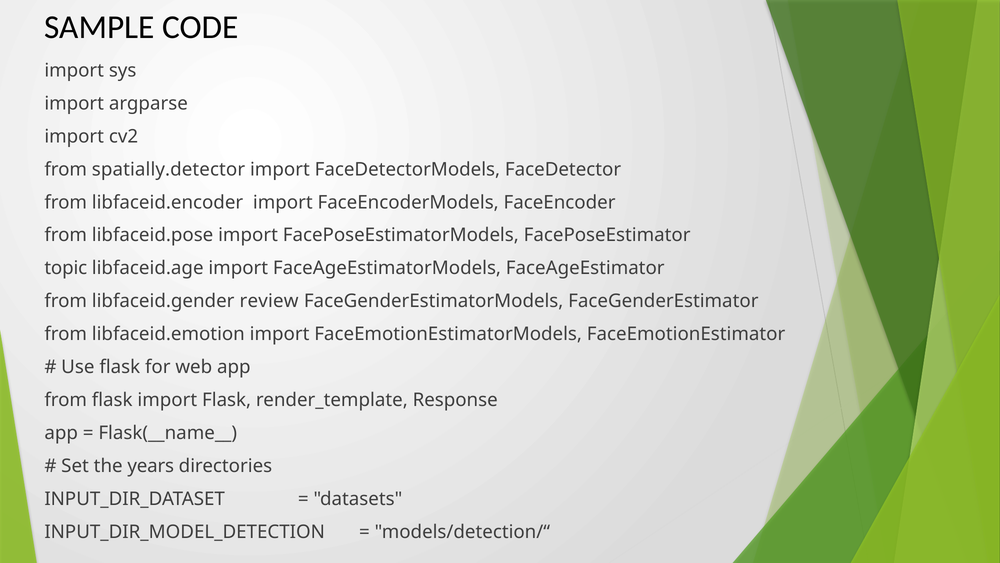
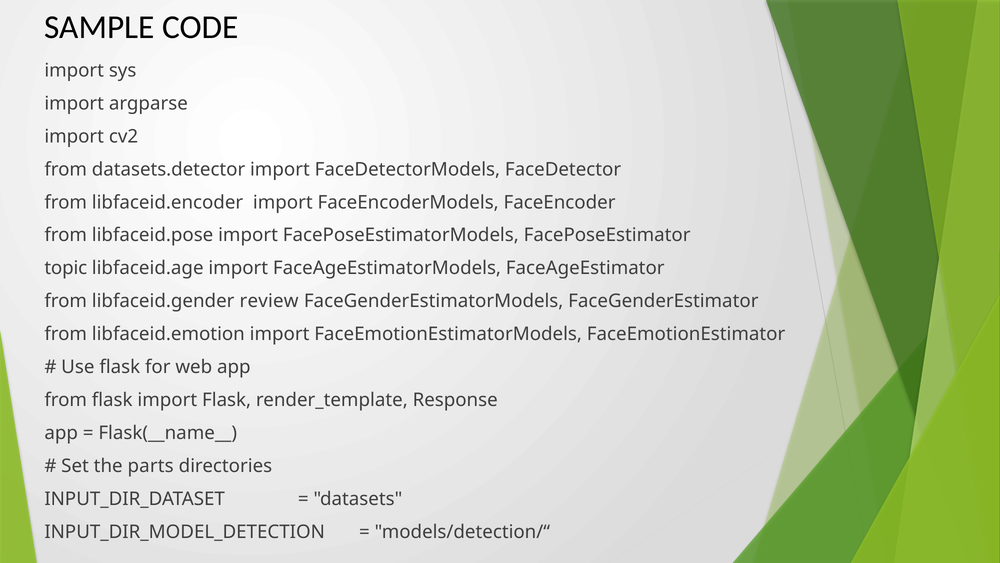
spatially.detector: spatially.detector -> datasets.detector
years: years -> parts
